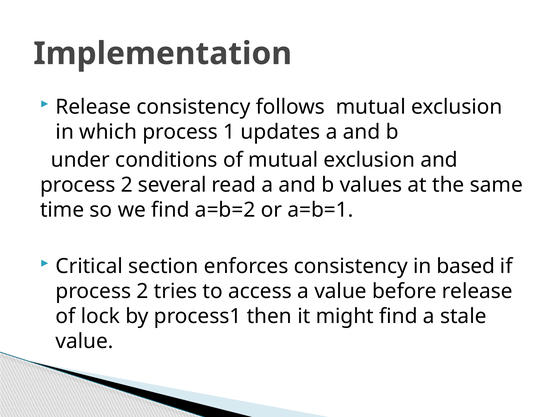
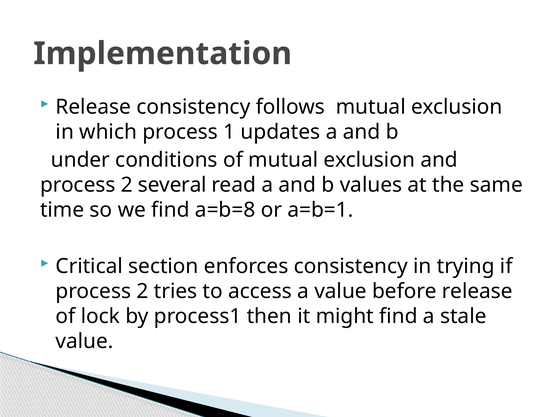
a=b=2: a=b=2 -> a=b=8
based: based -> trying
